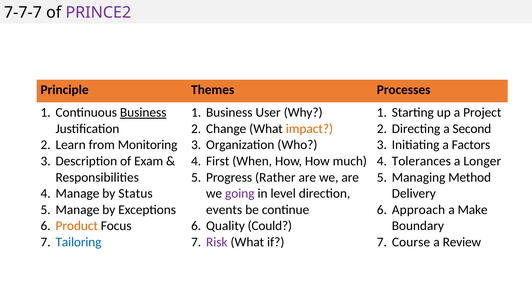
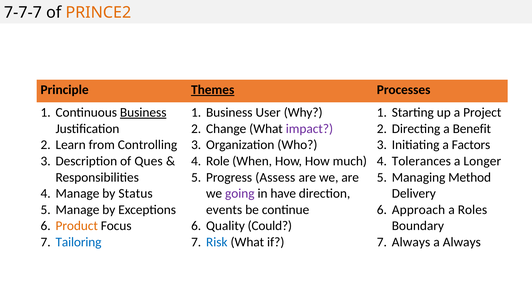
PRINCE2 colour: purple -> orange
Themes underline: none -> present
impact colour: orange -> purple
Second: Second -> Benefit
Monitoring: Monitoring -> Controlling
Exam: Exam -> Ques
First: First -> Role
Rather: Rather -> Assess
level: level -> have
Make: Make -> Roles
Risk colour: purple -> blue
Course at (411, 242): Course -> Always
a Review: Review -> Always
